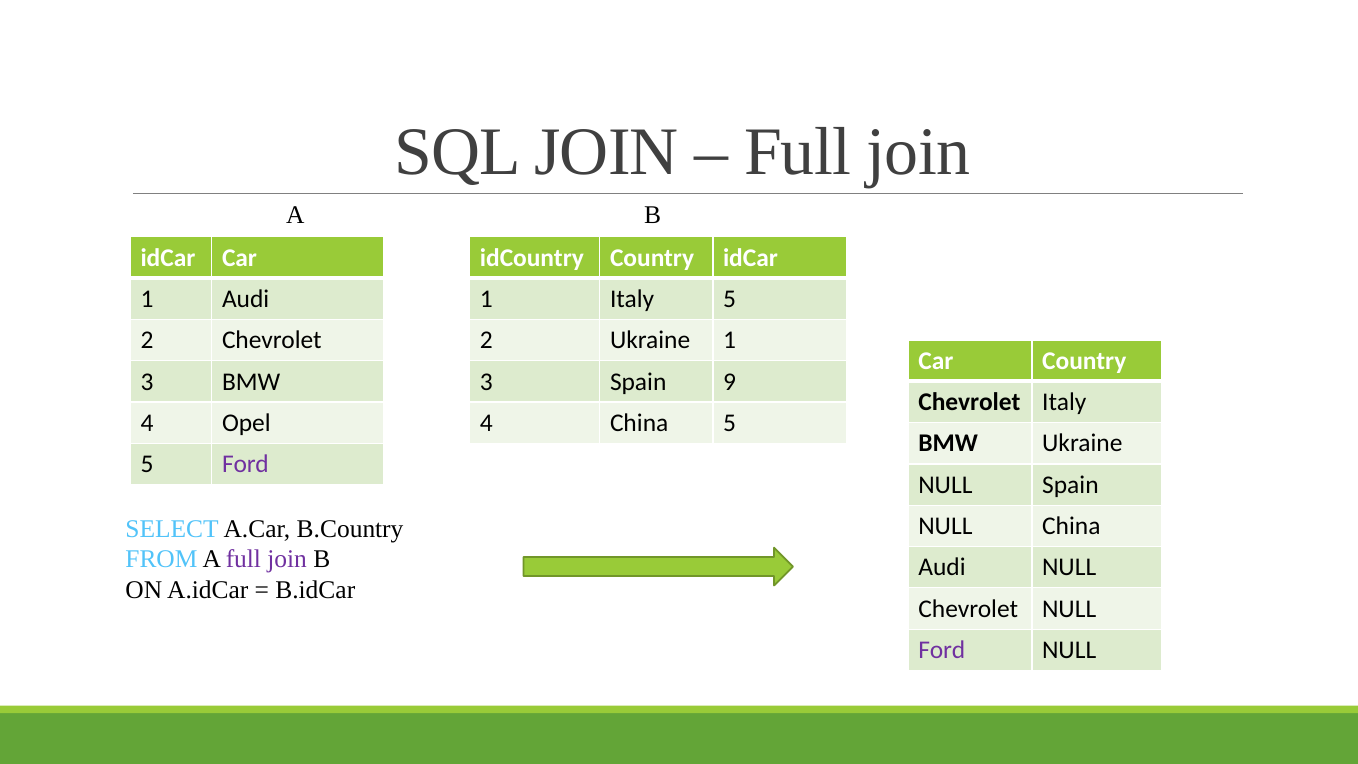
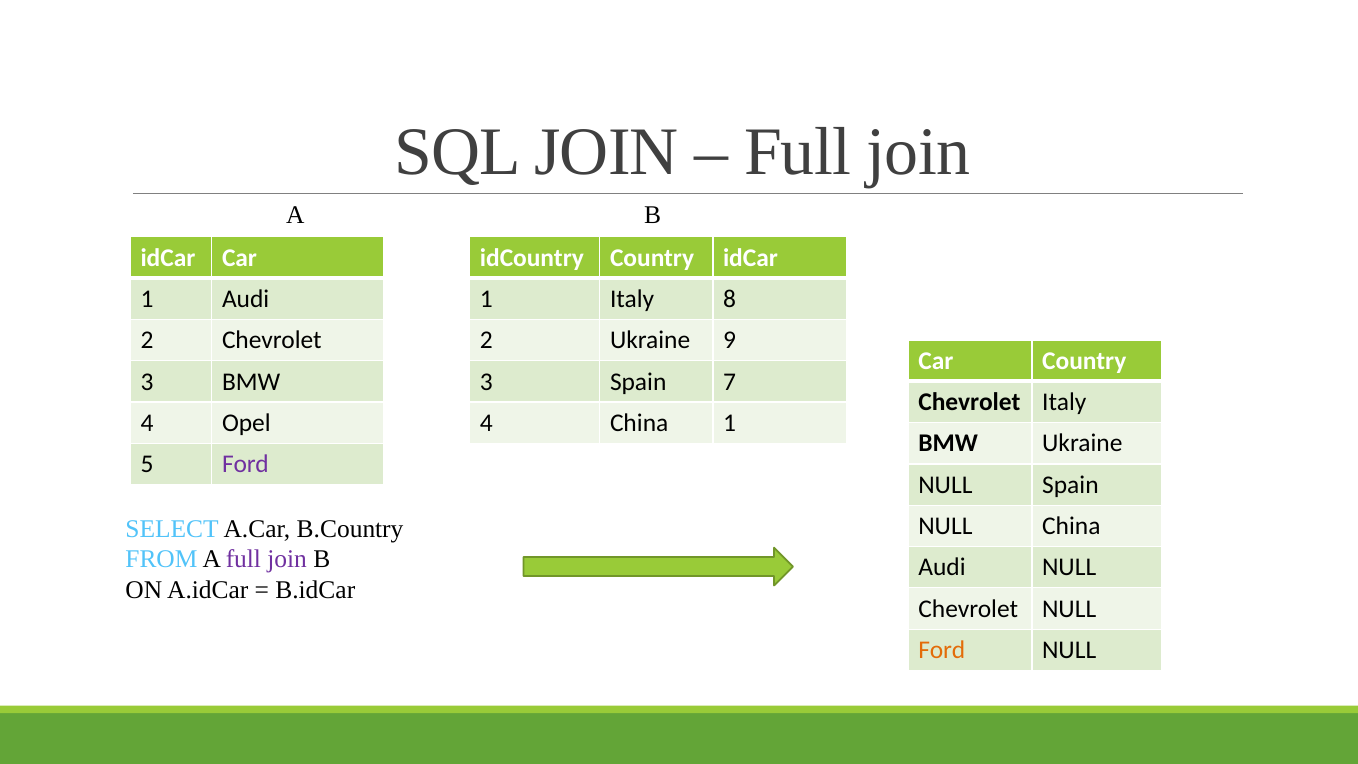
Italy 5: 5 -> 8
Ukraine 1: 1 -> 9
9: 9 -> 7
China 5: 5 -> 1
Ford at (942, 650) colour: purple -> orange
